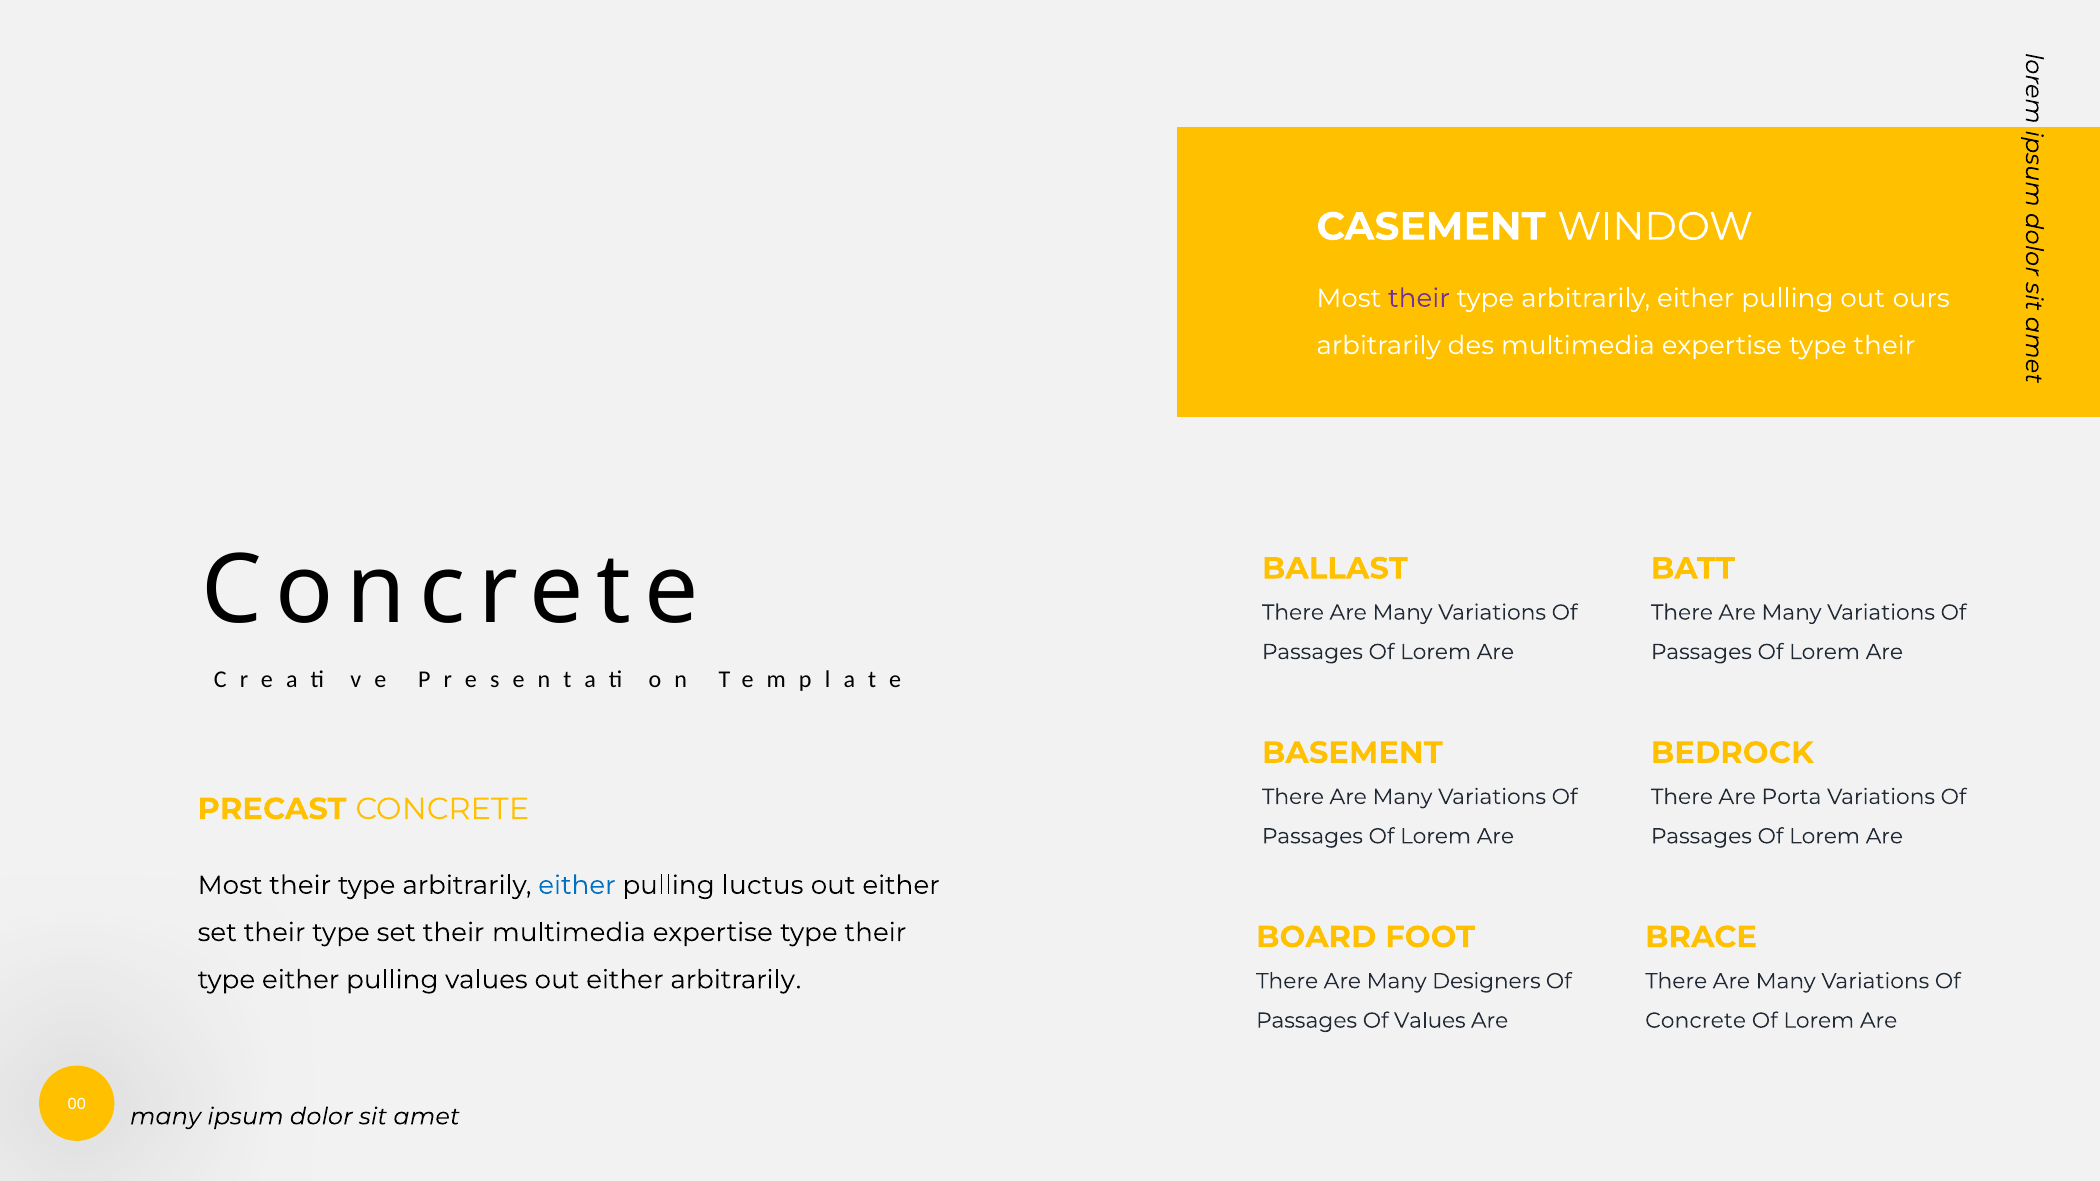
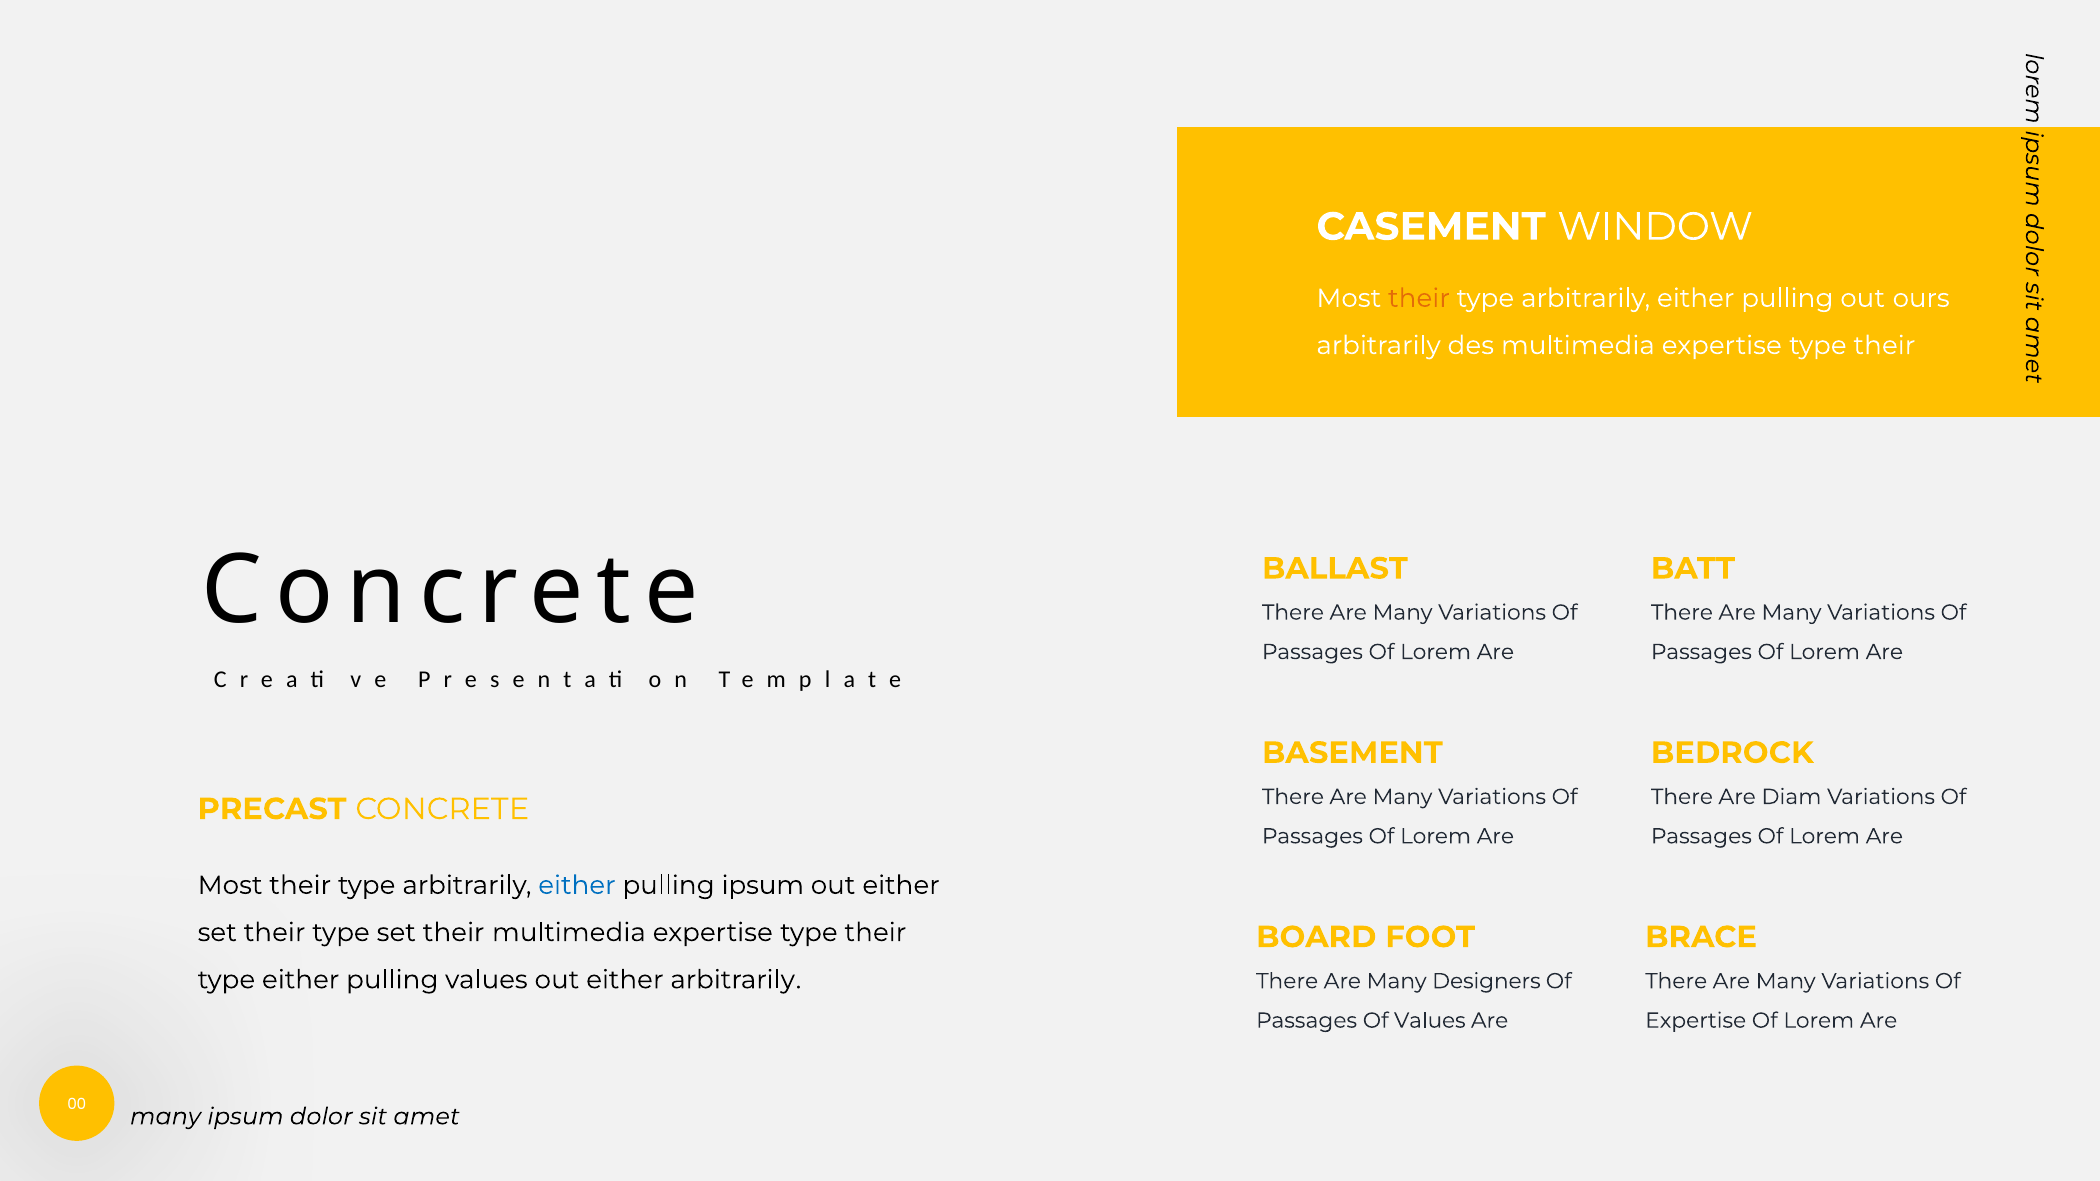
their at (1419, 298) colour: purple -> orange
Porta: Porta -> Diam
pulling luctus: luctus -> ipsum
Concrete at (1696, 1021): Concrete -> Expertise
